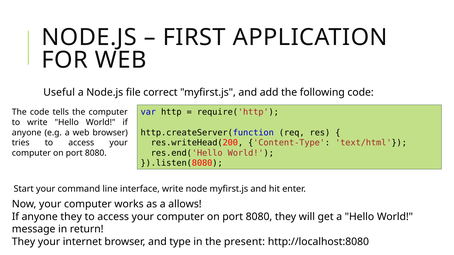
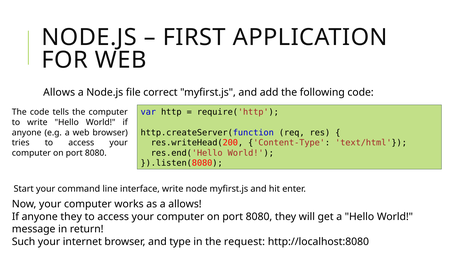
Useful at (59, 92): Useful -> Allows
They at (24, 242): They -> Such
present: present -> request
